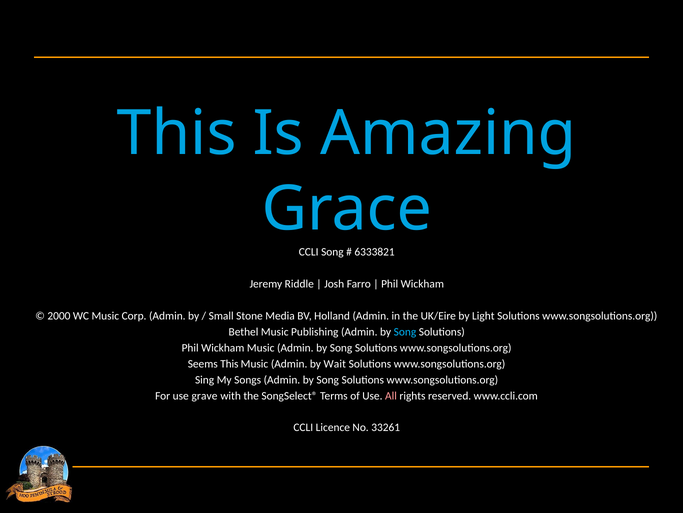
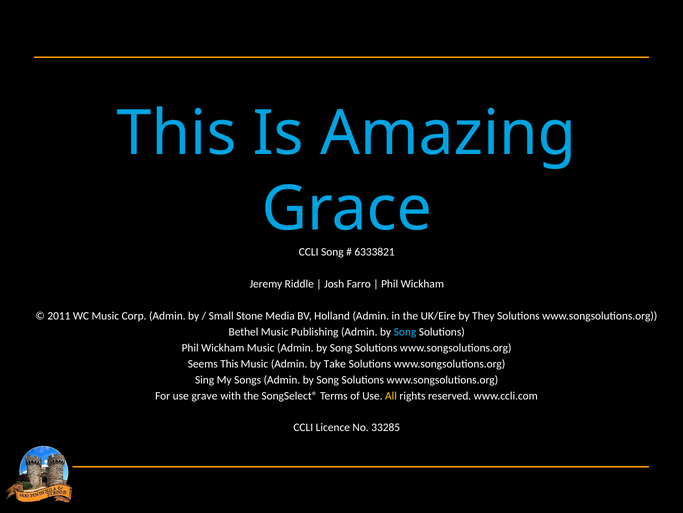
2000: 2000 -> 2011
Light: Light -> They
Wait: Wait -> Take
All colour: pink -> yellow
33261: 33261 -> 33285
